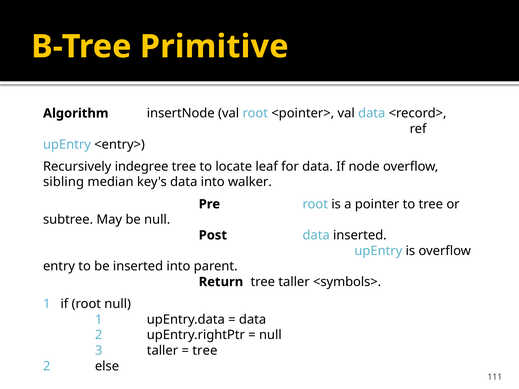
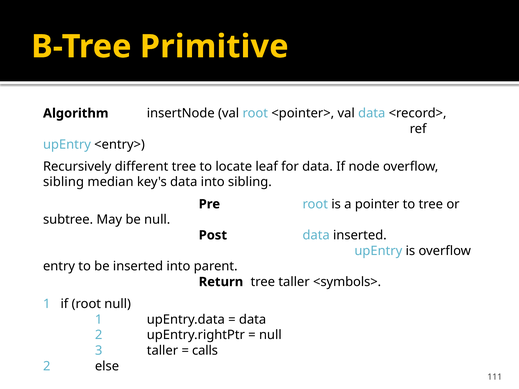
indegree: indegree -> different
into walker: walker -> sibling
tree at (205, 351): tree -> calls
